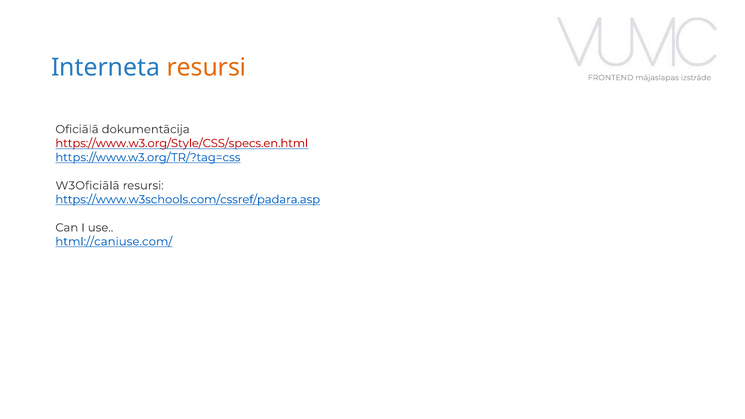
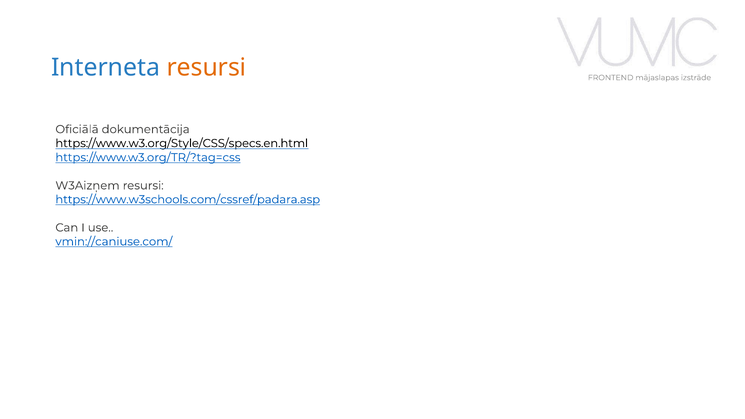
https://www.w3.org/Style/CSS/specs.en.html colour: red -> black
W3Oficiālā: W3Oficiālā -> W3Aizņem
html://caniuse.com/: html://caniuse.com/ -> vmin://caniuse.com/
